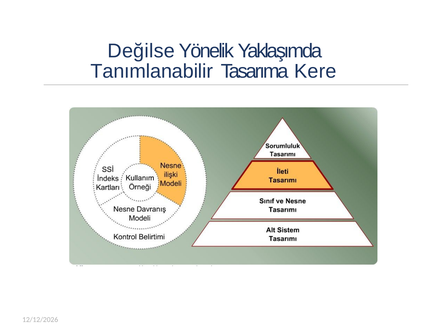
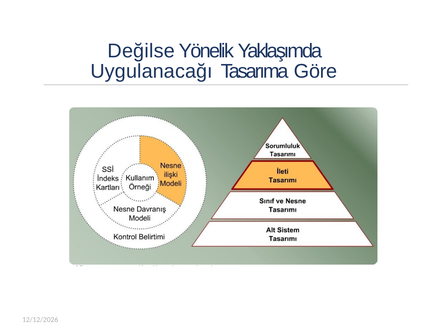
Tanımlanabilir: Tanımlanabilir -> Uygulanacağı
Kere: Kere -> Göre
